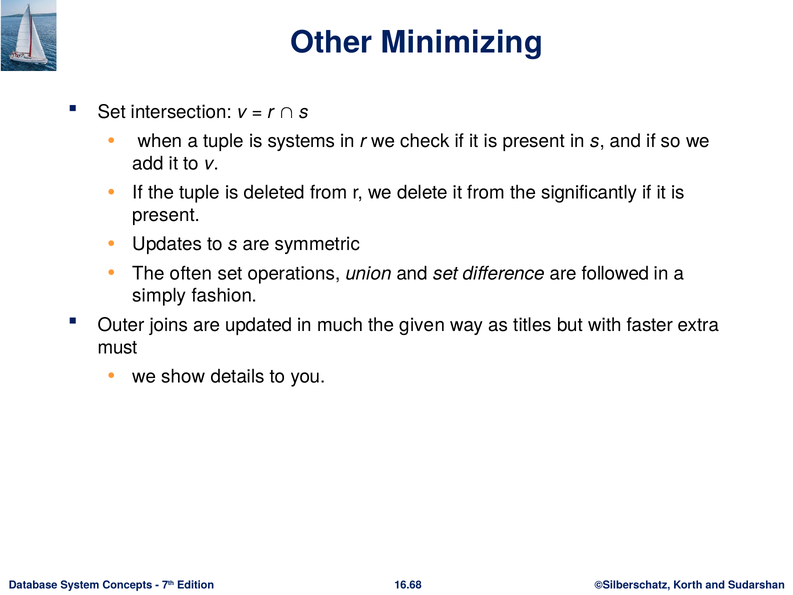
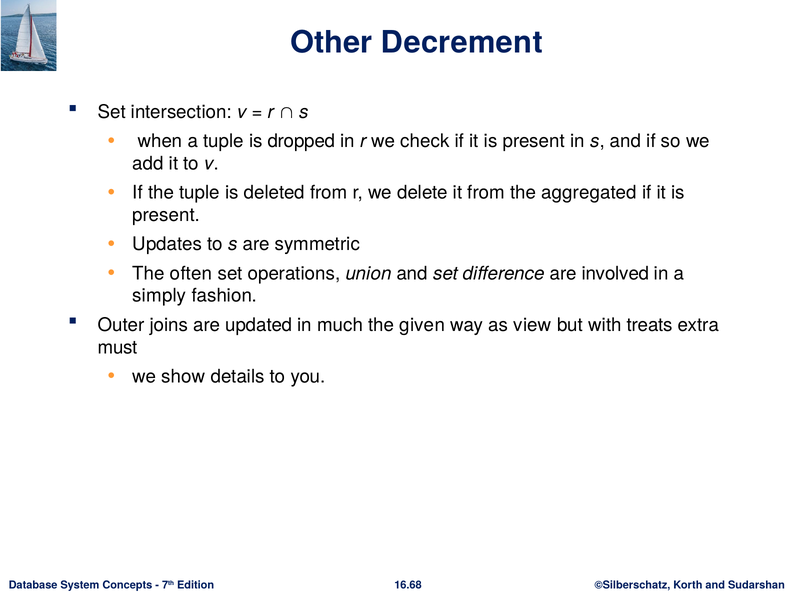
Minimizing: Minimizing -> Decrement
systems: systems -> dropped
significantly: significantly -> aggregated
followed: followed -> involved
titles: titles -> view
faster: faster -> treats
